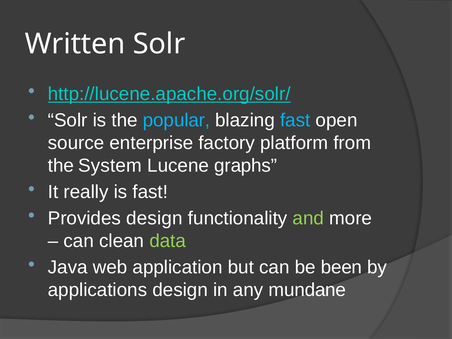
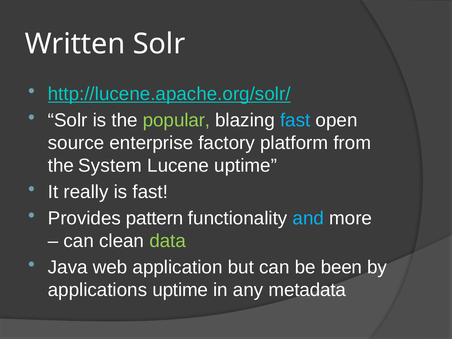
popular colour: light blue -> light green
Lucene graphs: graphs -> uptime
Provides design: design -> pattern
and colour: light green -> light blue
applications design: design -> uptime
mundane: mundane -> metadata
